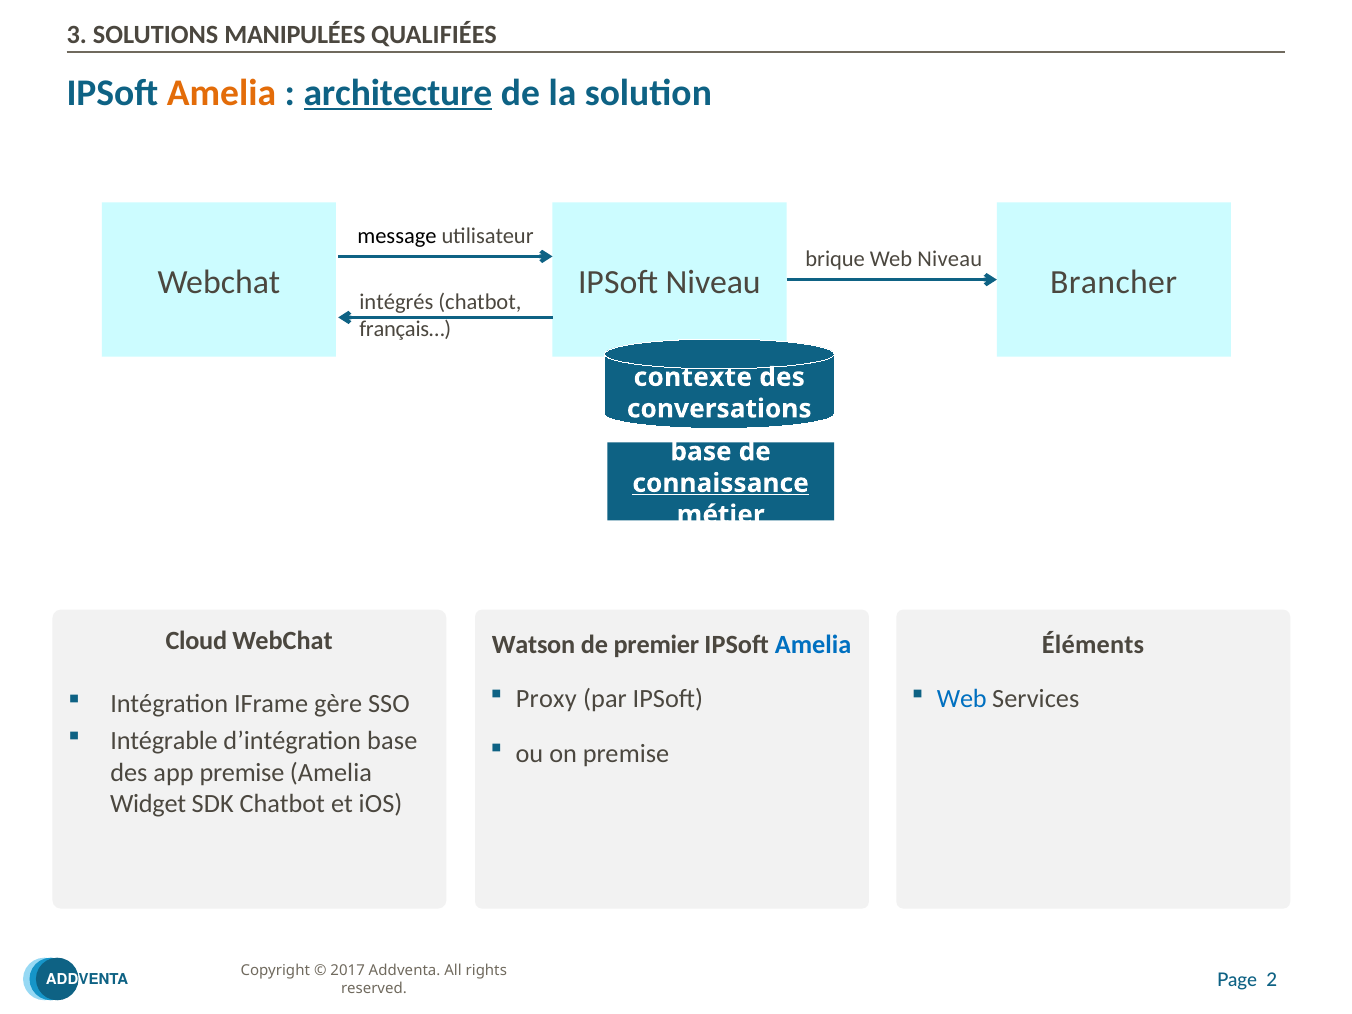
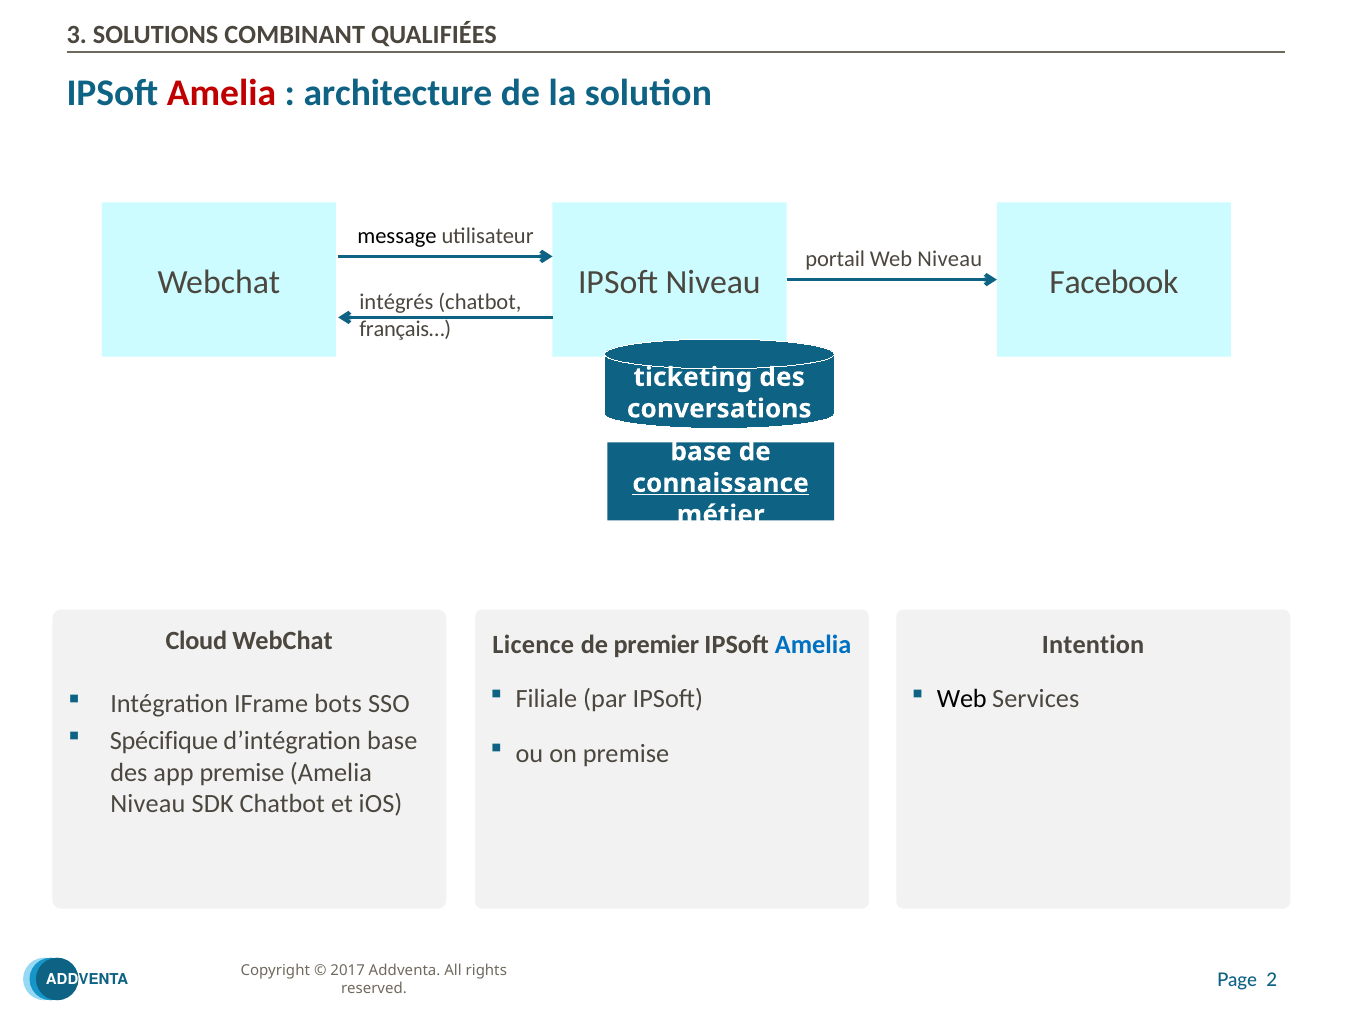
MANIPULÉES: MANIPULÉES -> COMBINANT
Amelia at (222, 93) colour: orange -> red
architecture underline: present -> none
brique: brique -> portail
Brancher: Brancher -> Facebook
contexte: contexte -> ticketing
Watson: Watson -> Licence
Éléments: Éléments -> Intention
Proxy: Proxy -> Filiale
Web at (962, 699) colour: blue -> black
gère: gère -> bots
Intégrable: Intégrable -> Spécifique
Widget at (148, 804): Widget -> Niveau
